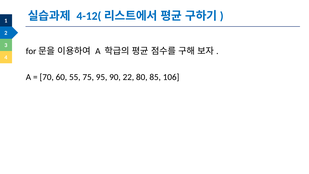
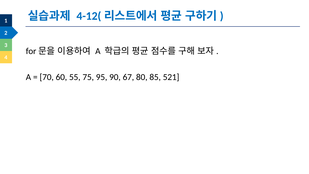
22: 22 -> 67
106: 106 -> 521
